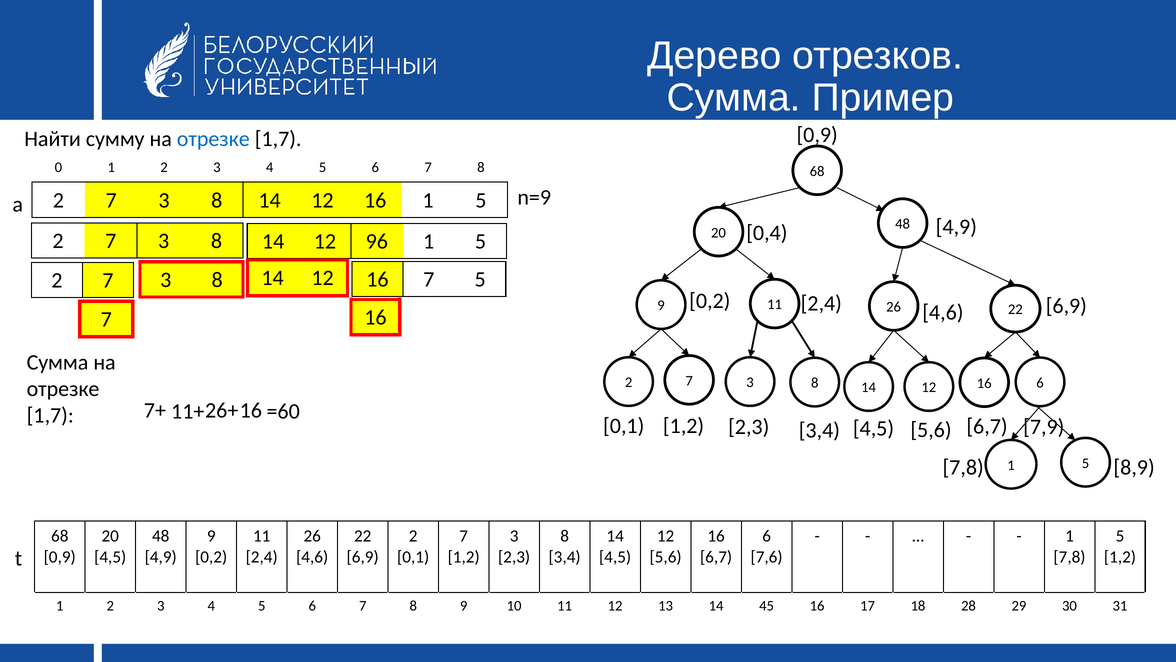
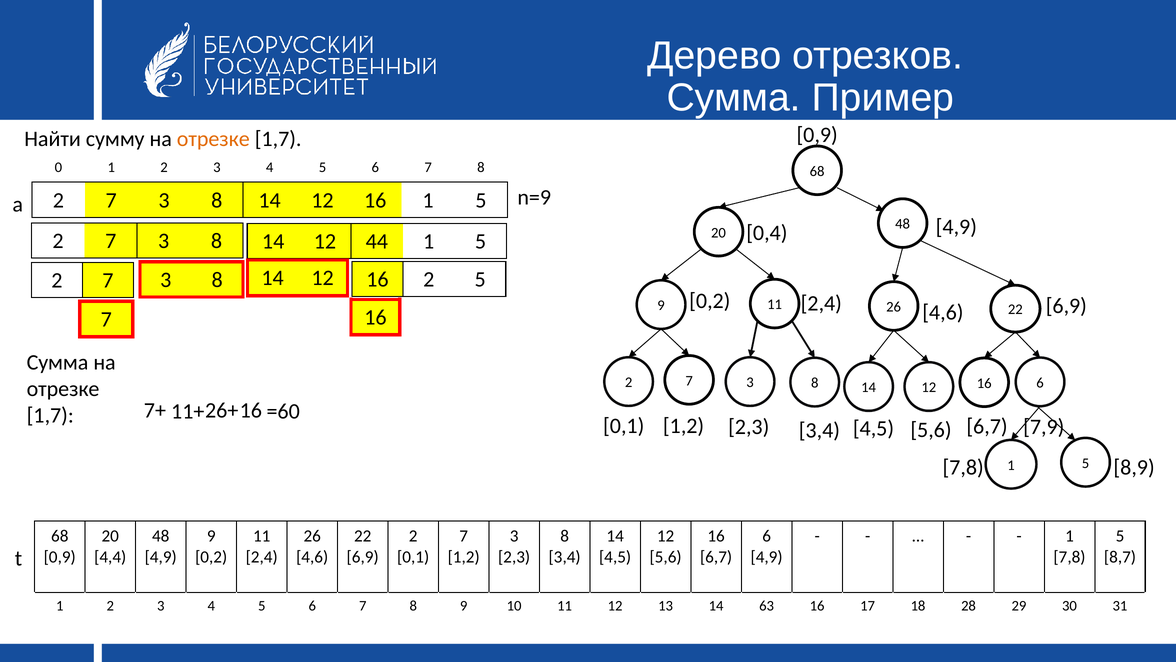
отрезке at (213, 139) colour: blue -> orange
96: 96 -> 44
16 7: 7 -> 2
4,5 at (110, 557): 4,5 -> 4,4
7,6 at (767, 557): 7,6 -> 4,9
1,2 at (1120, 557): 1,2 -> 8,7
45: 45 -> 63
